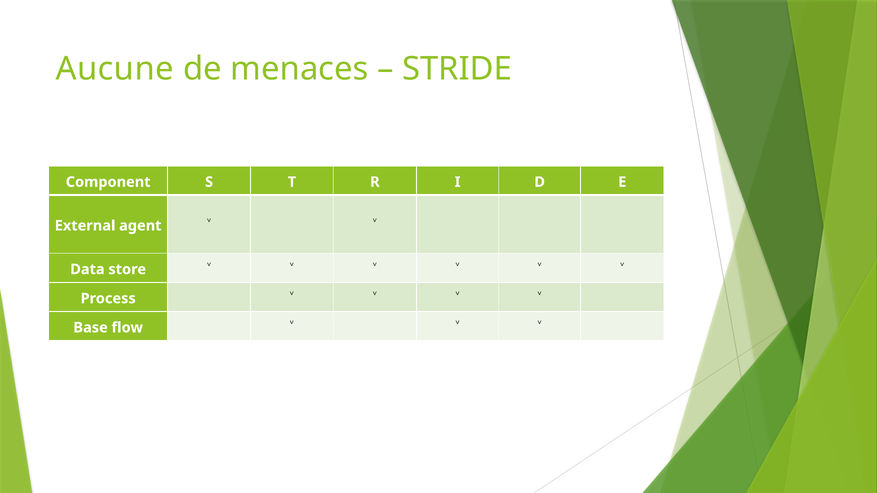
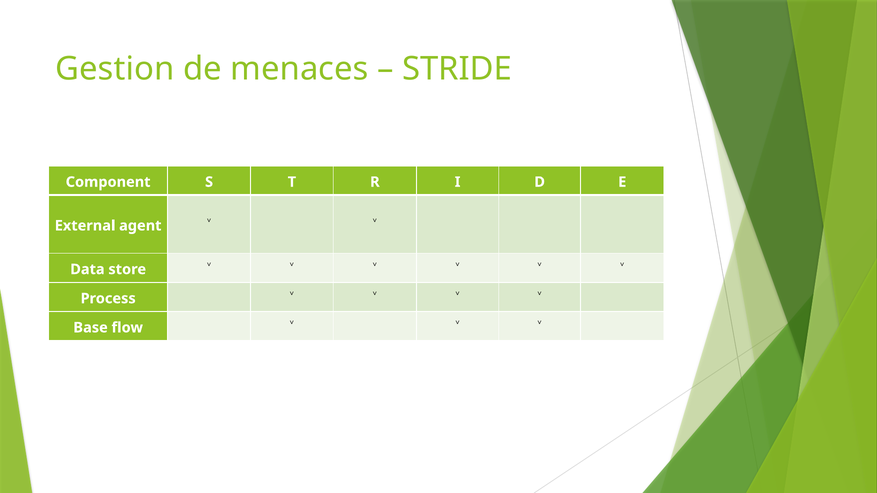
Aucune: Aucune -> Gestion
